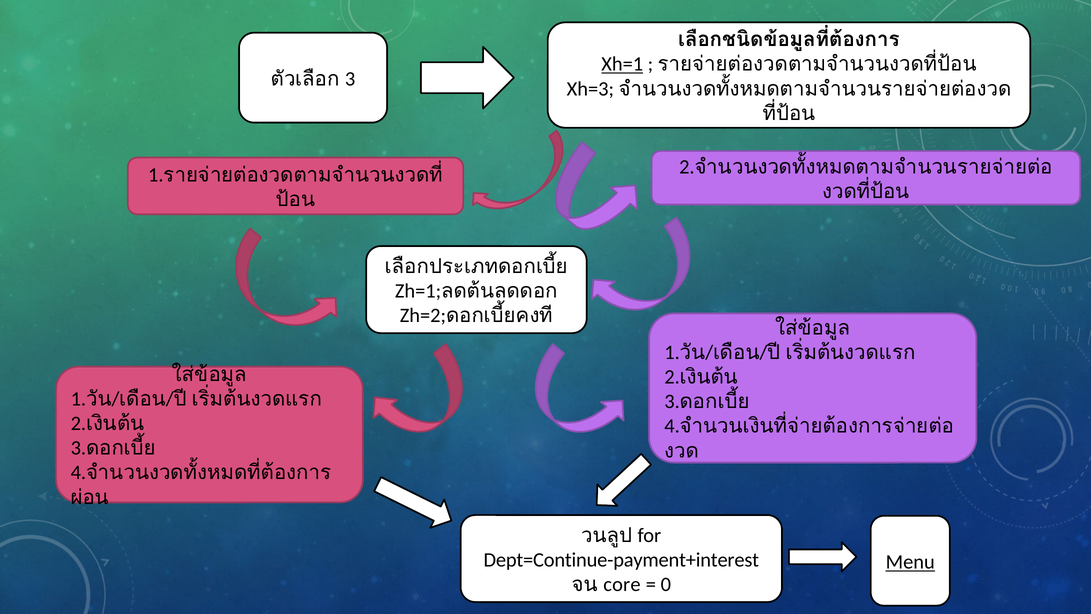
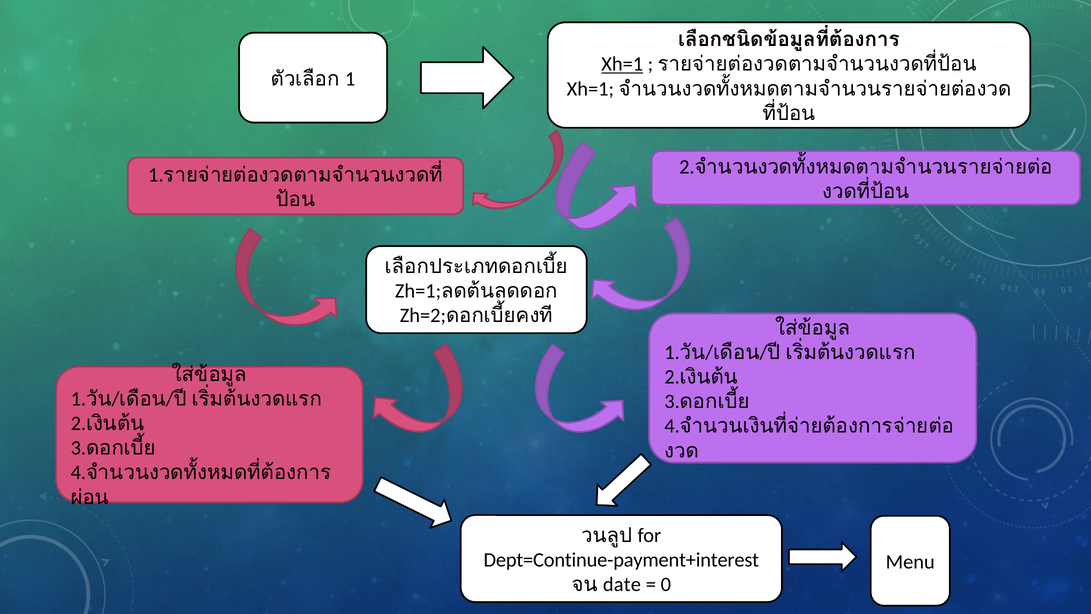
3 at (350, 79): 3 -> 1
Xh=3 at (590, 89): Xh=3 -> Xh=1
Menu underline: present -> none
core: core -> date
